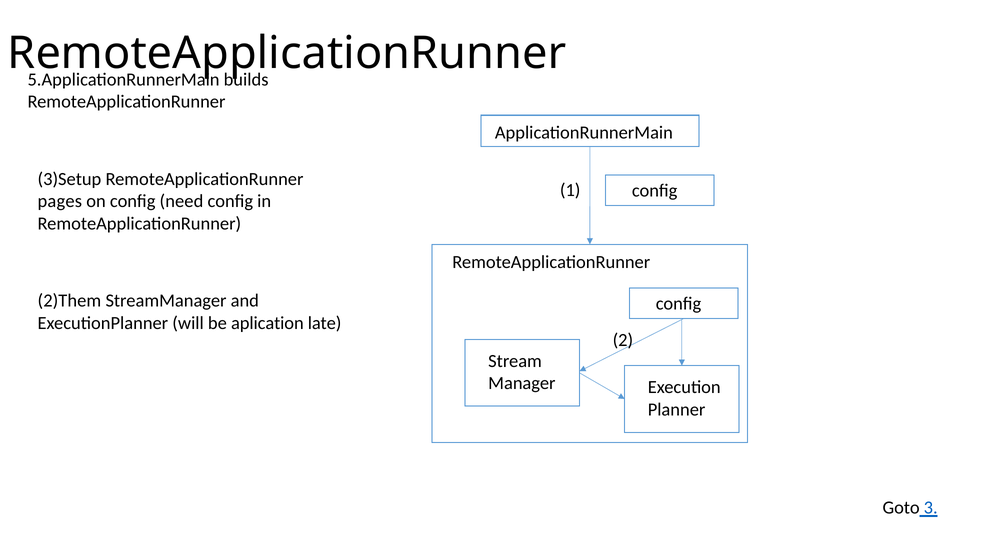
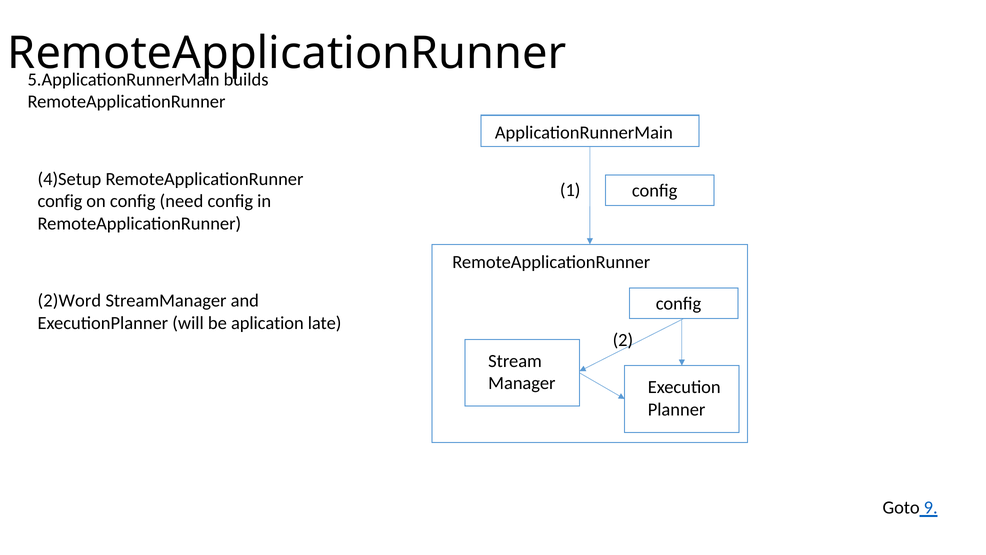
3)Setup: 3)Setup -> 4)Setup
pages at (60, 201): pages -> config
2)Them: 2)Them -> 2)Word
3: 3 -> 9
